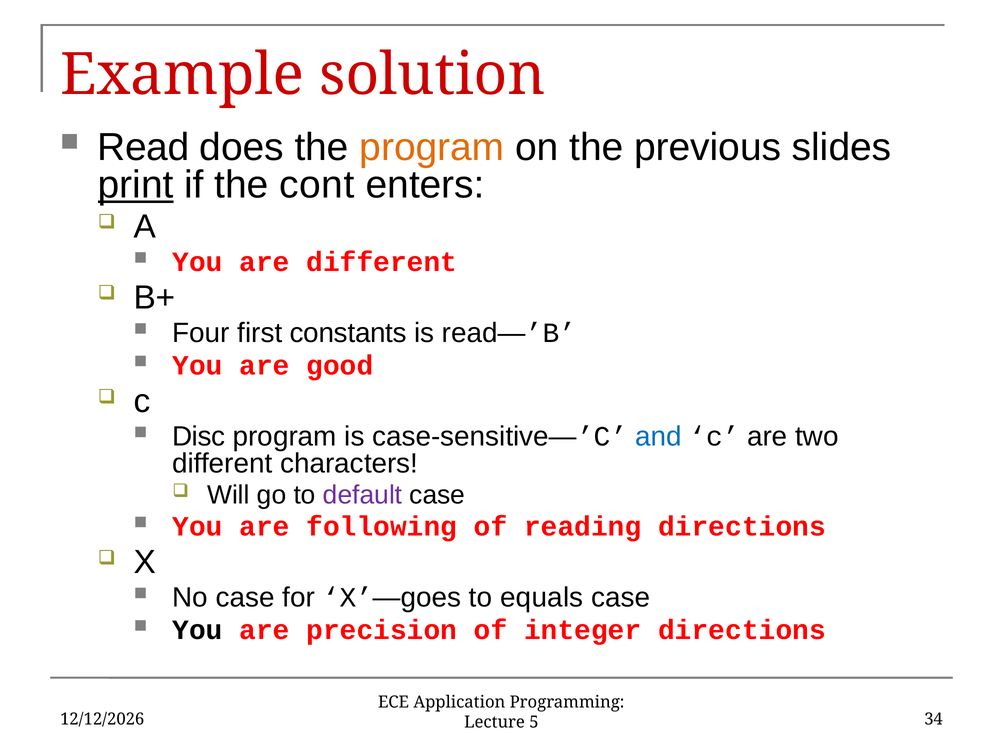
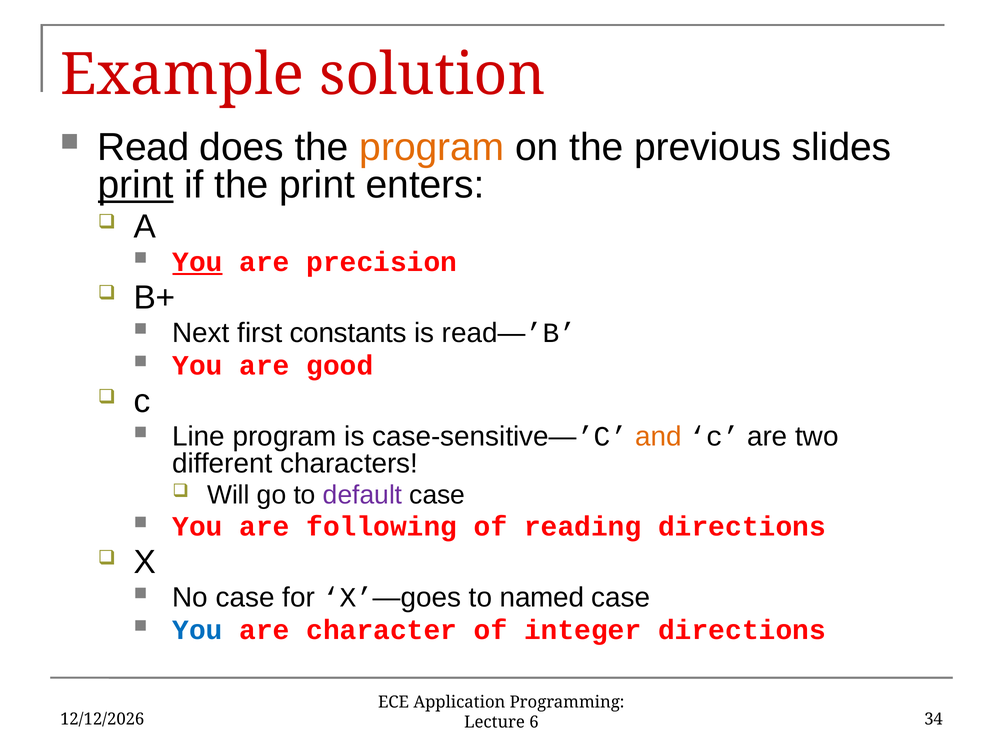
the cont: cont -> print
You at (197, 262) underline: none -> present
are different: different -> precision
Four: Four -> Next
Disc: Disc -> Line
and colour: blue -> orange
equals: equals -> named
You at (197, 629) colour: black -> blue
precision: precision -> character
5: 5 -> 6
